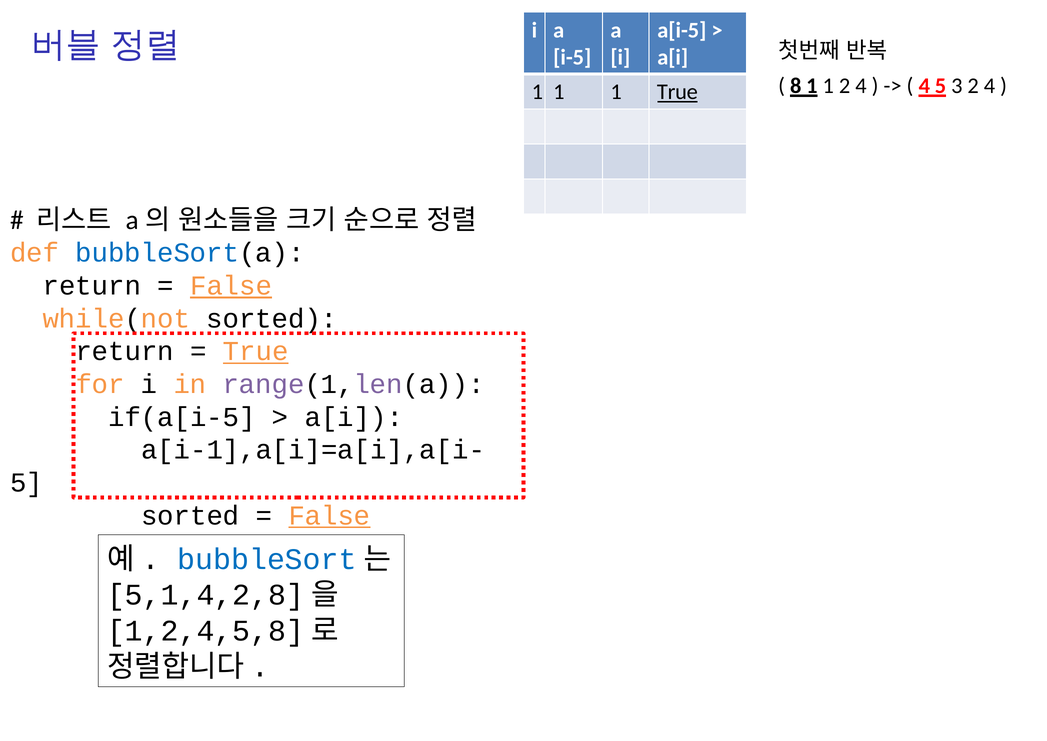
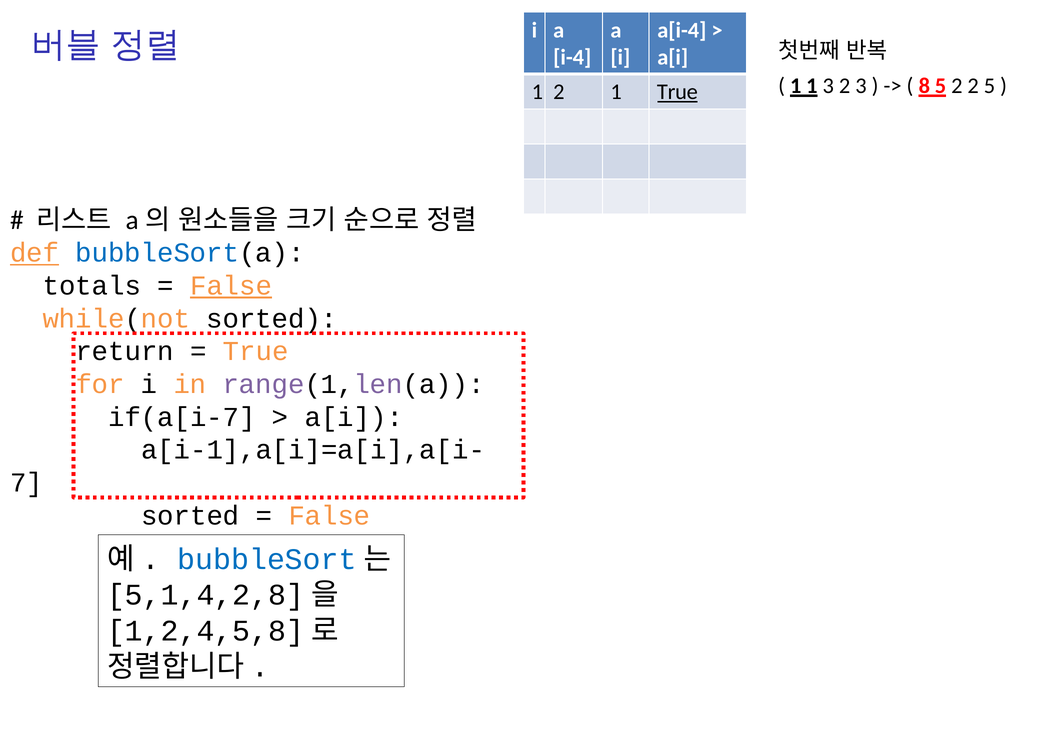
a[i-5: a[i-5 -> a[i-4
i-5: i-5 -> i-4
8 at (796, 86): 8 -> 1
1 at (828, 86): 1 -> 3
4 at (861, 86): 4 -> 3
4 at (924, 86): 4 -> 8
5 3: 3 -> 2
4 at (989, 86): 4 -> 5
1 at (559, 92): 1 -> 2
def underline: none -> present
return at (92, 286): return -> totals
True at (256, 351) underline: present -> none
if(a[i-5: if(a[i-5 -> if(a[i-7
5 at (26, 482): 5 -> 7
False at (329, 515) underline: present -> none
